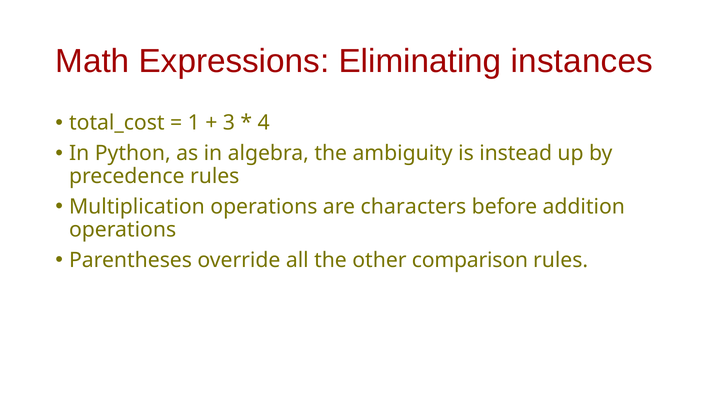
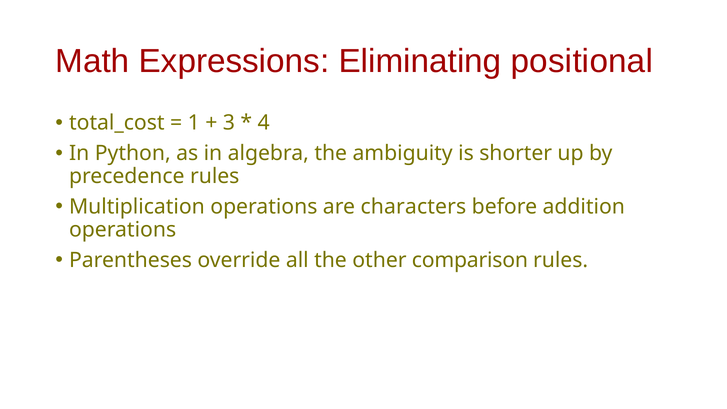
instances: instances -> positional
instead: instead -> shorter
